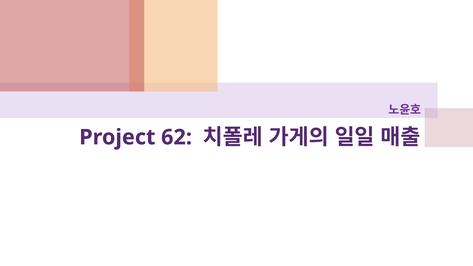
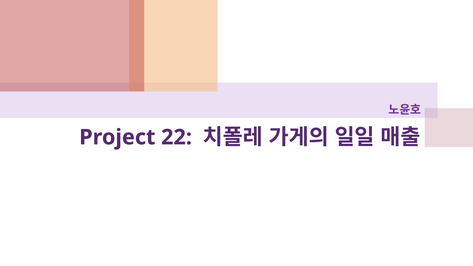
62: 62 -> 22
